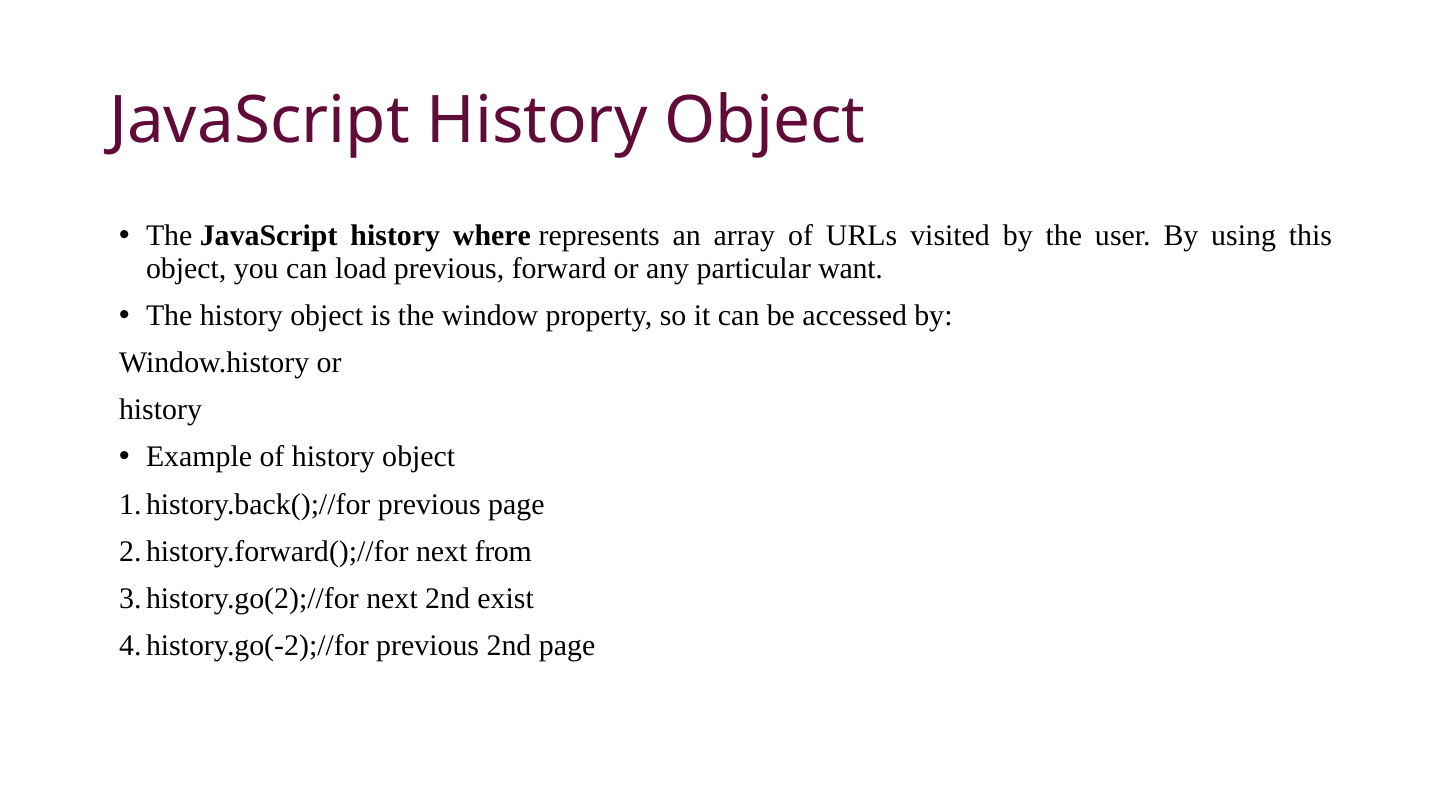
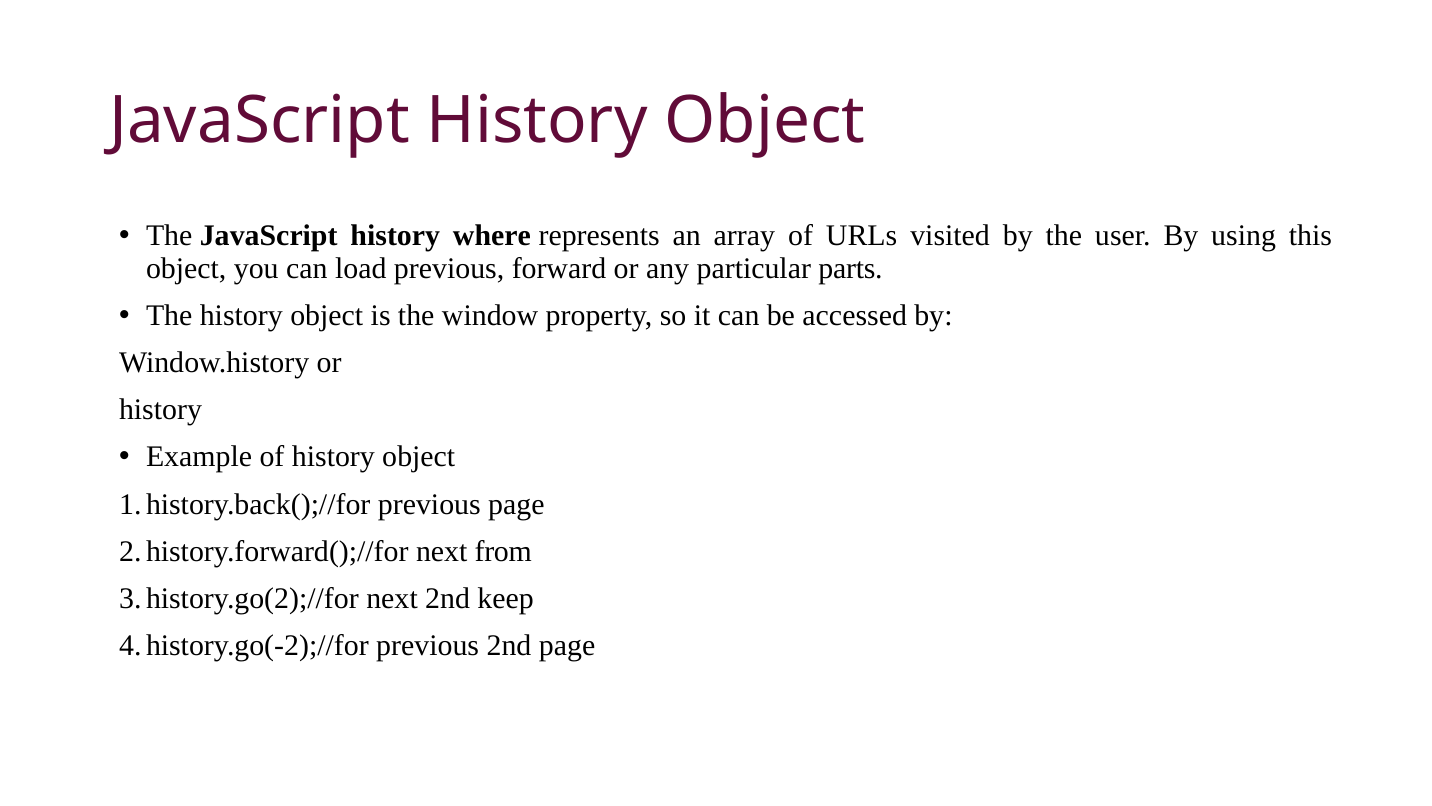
want: want -> parts
exist: exist -> keep
